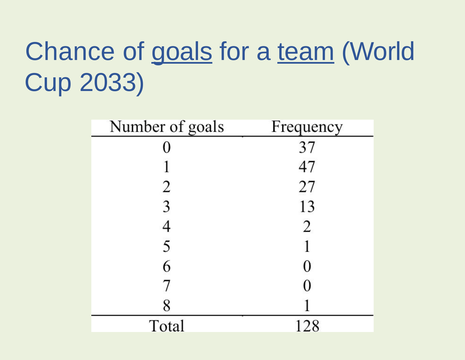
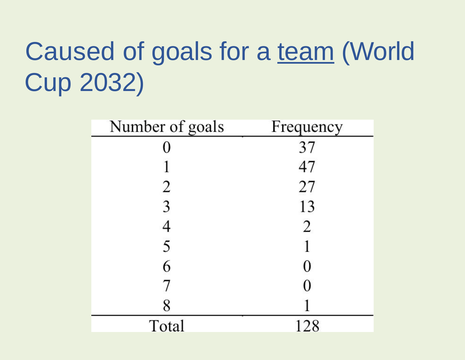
Chance: Chance -> Caused
goals underline: present -> none
2033: 2033 -> 2032
